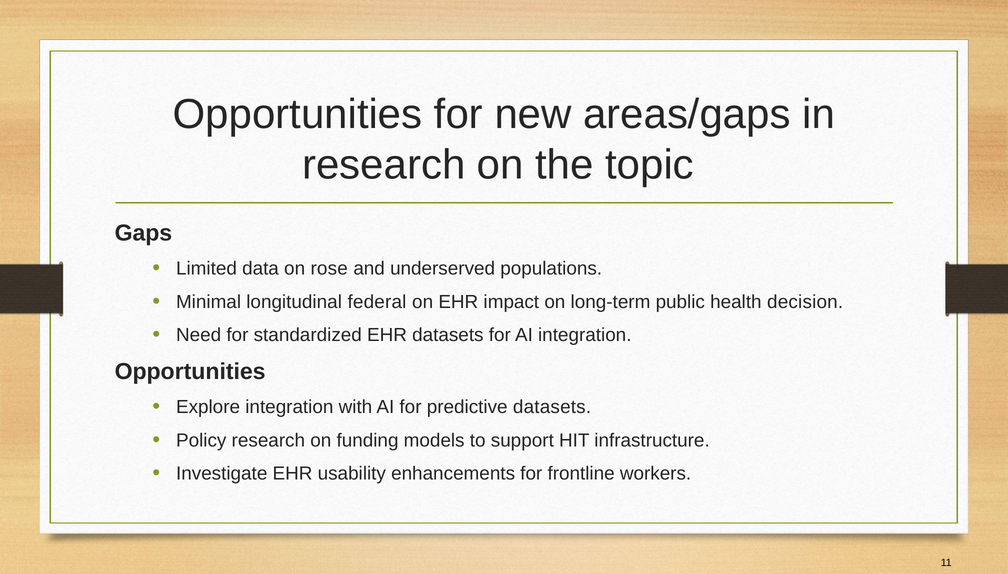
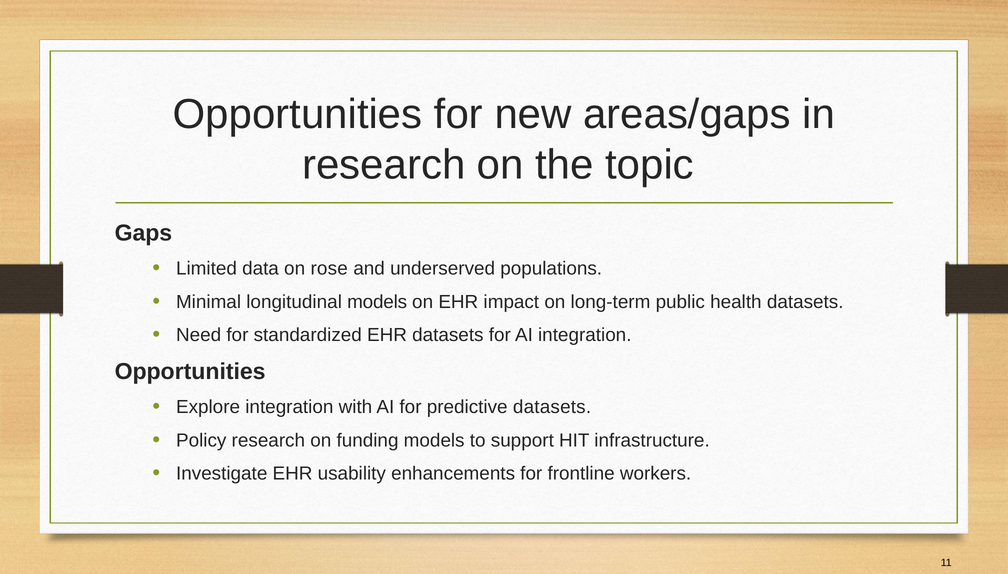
longitudinal federal: federal -> models
health decision: decision -> datasets
